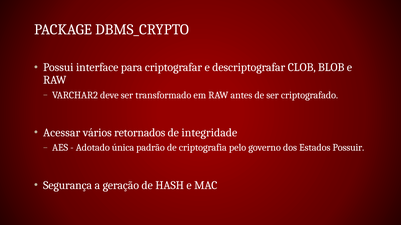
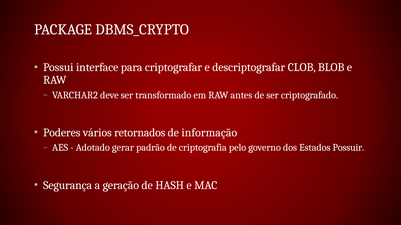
Acessar: Acessar -> Poderes
integridade: integridade -> informação
única: única -> gerar
